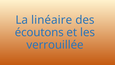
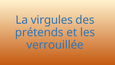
linéaire: linéaire -> virgules
écoutons: écoutons -> prétends
